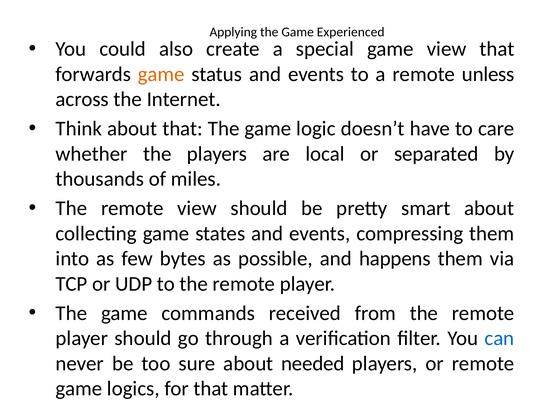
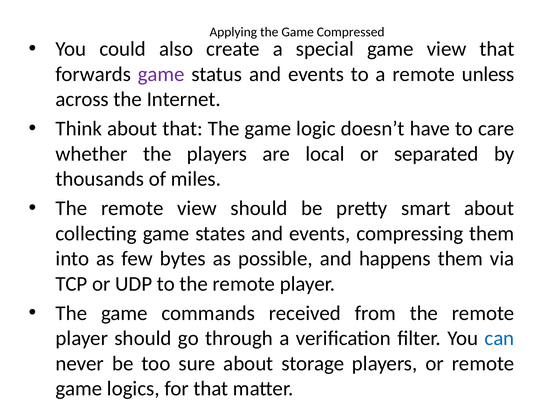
Experienced: Experienced -> Compressed
game at (161, 74) colour: orange -> purple
needed: needed -> storage
